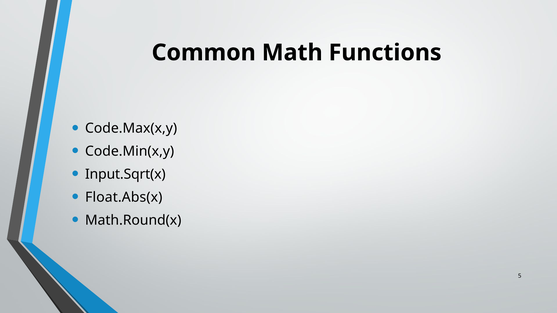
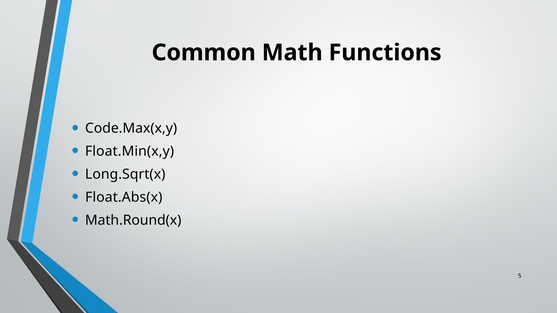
Code.Min(x,y: Code.Min(x,y -> Float.Min(x,y
Input.Sqrt(x: Input.Sqrt(x -> Long.Sqrt(x
